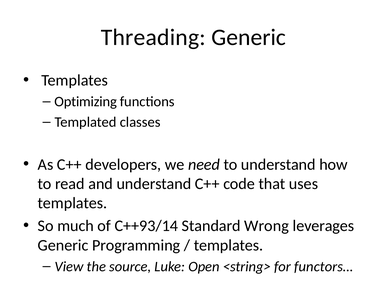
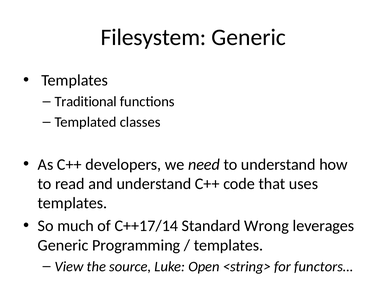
Threading: Threading -> Filesystem
Optimizing: Optimizing -> Traditional
C++93/14: C++93/14 -> C++17/14
